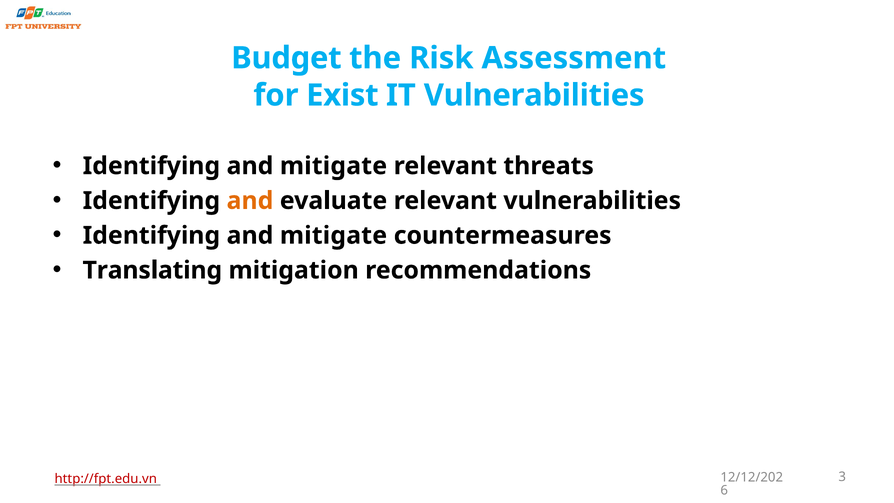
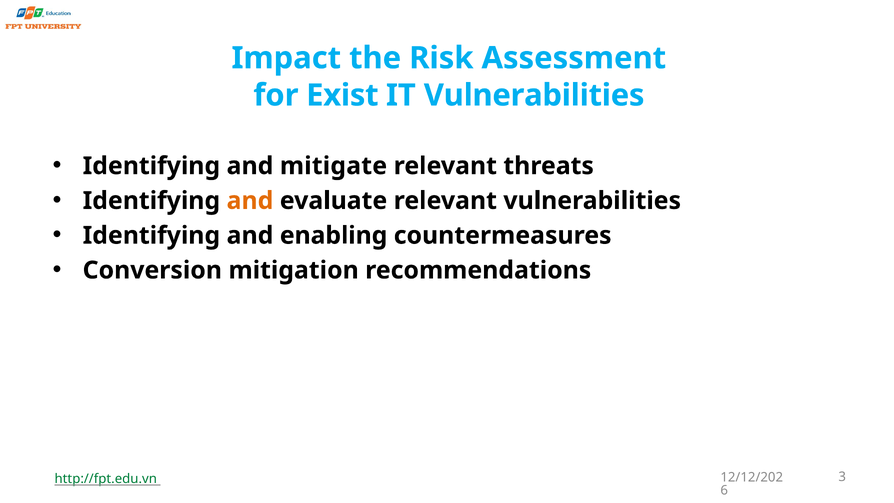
Budget: Budget -> Impact
mitigate at (333, 235): mitigate -> enabling
Translating: Translating -> Conversion
http://fpt.edu.vn colour: red -> green
